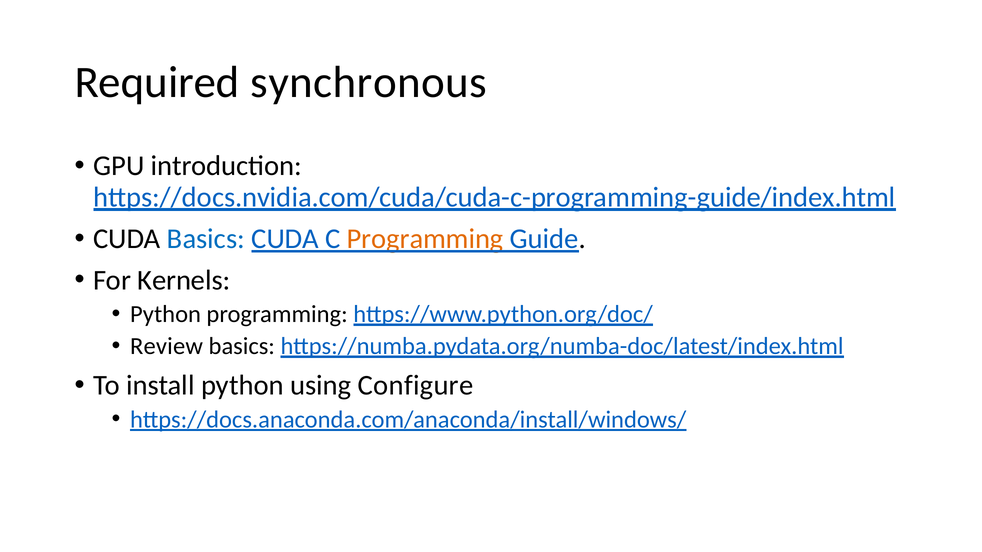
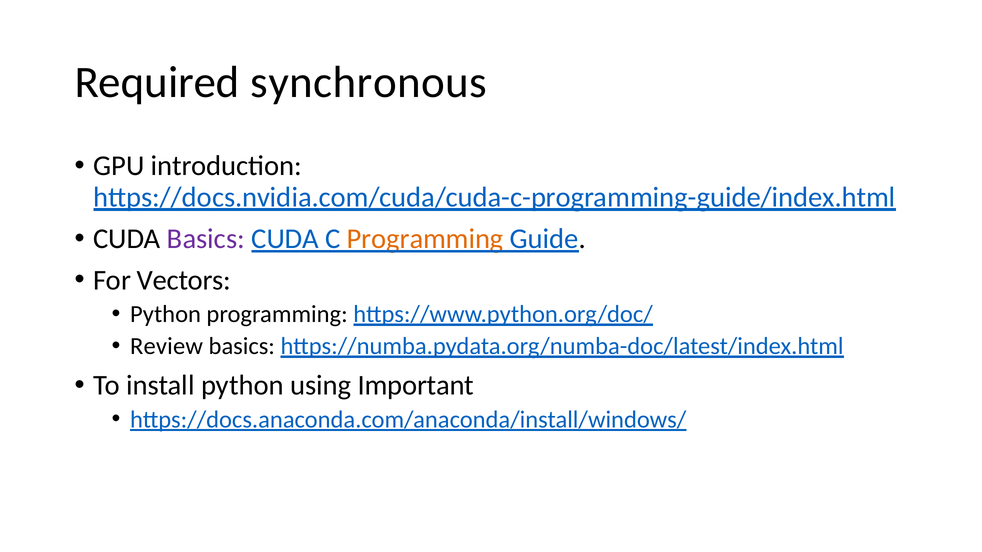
Basics at (206, 239) colour: blue -> purple
Kernels: Kernels -> Vectors
Configure: Configure -> Important
